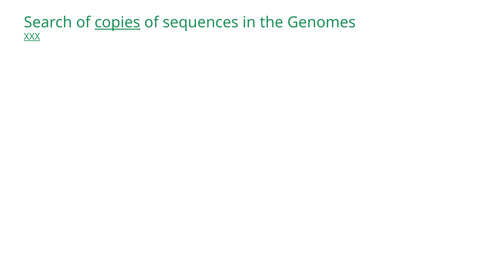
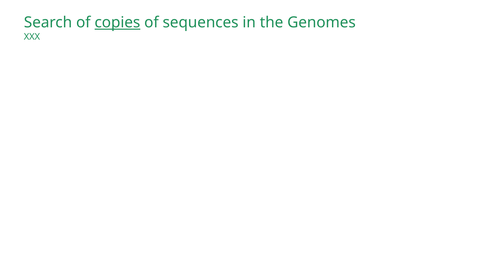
XXX underline: present -> none
